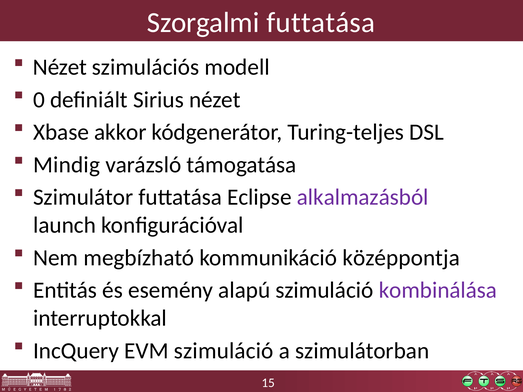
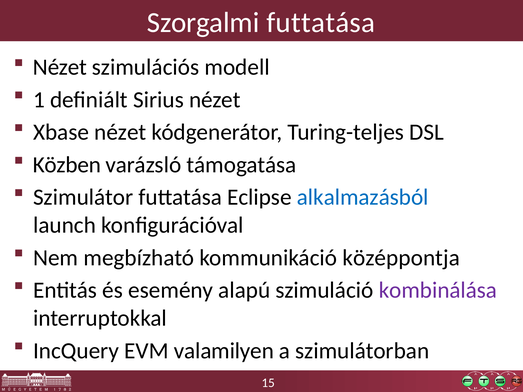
0: 0 -> 1
Xbase akkor: akkor -> nézet
Mindig: Mindig -> Közben
alkalmazásból colour: purple -> blue
EVM szimuláció: szimuláció -> valamilyen
